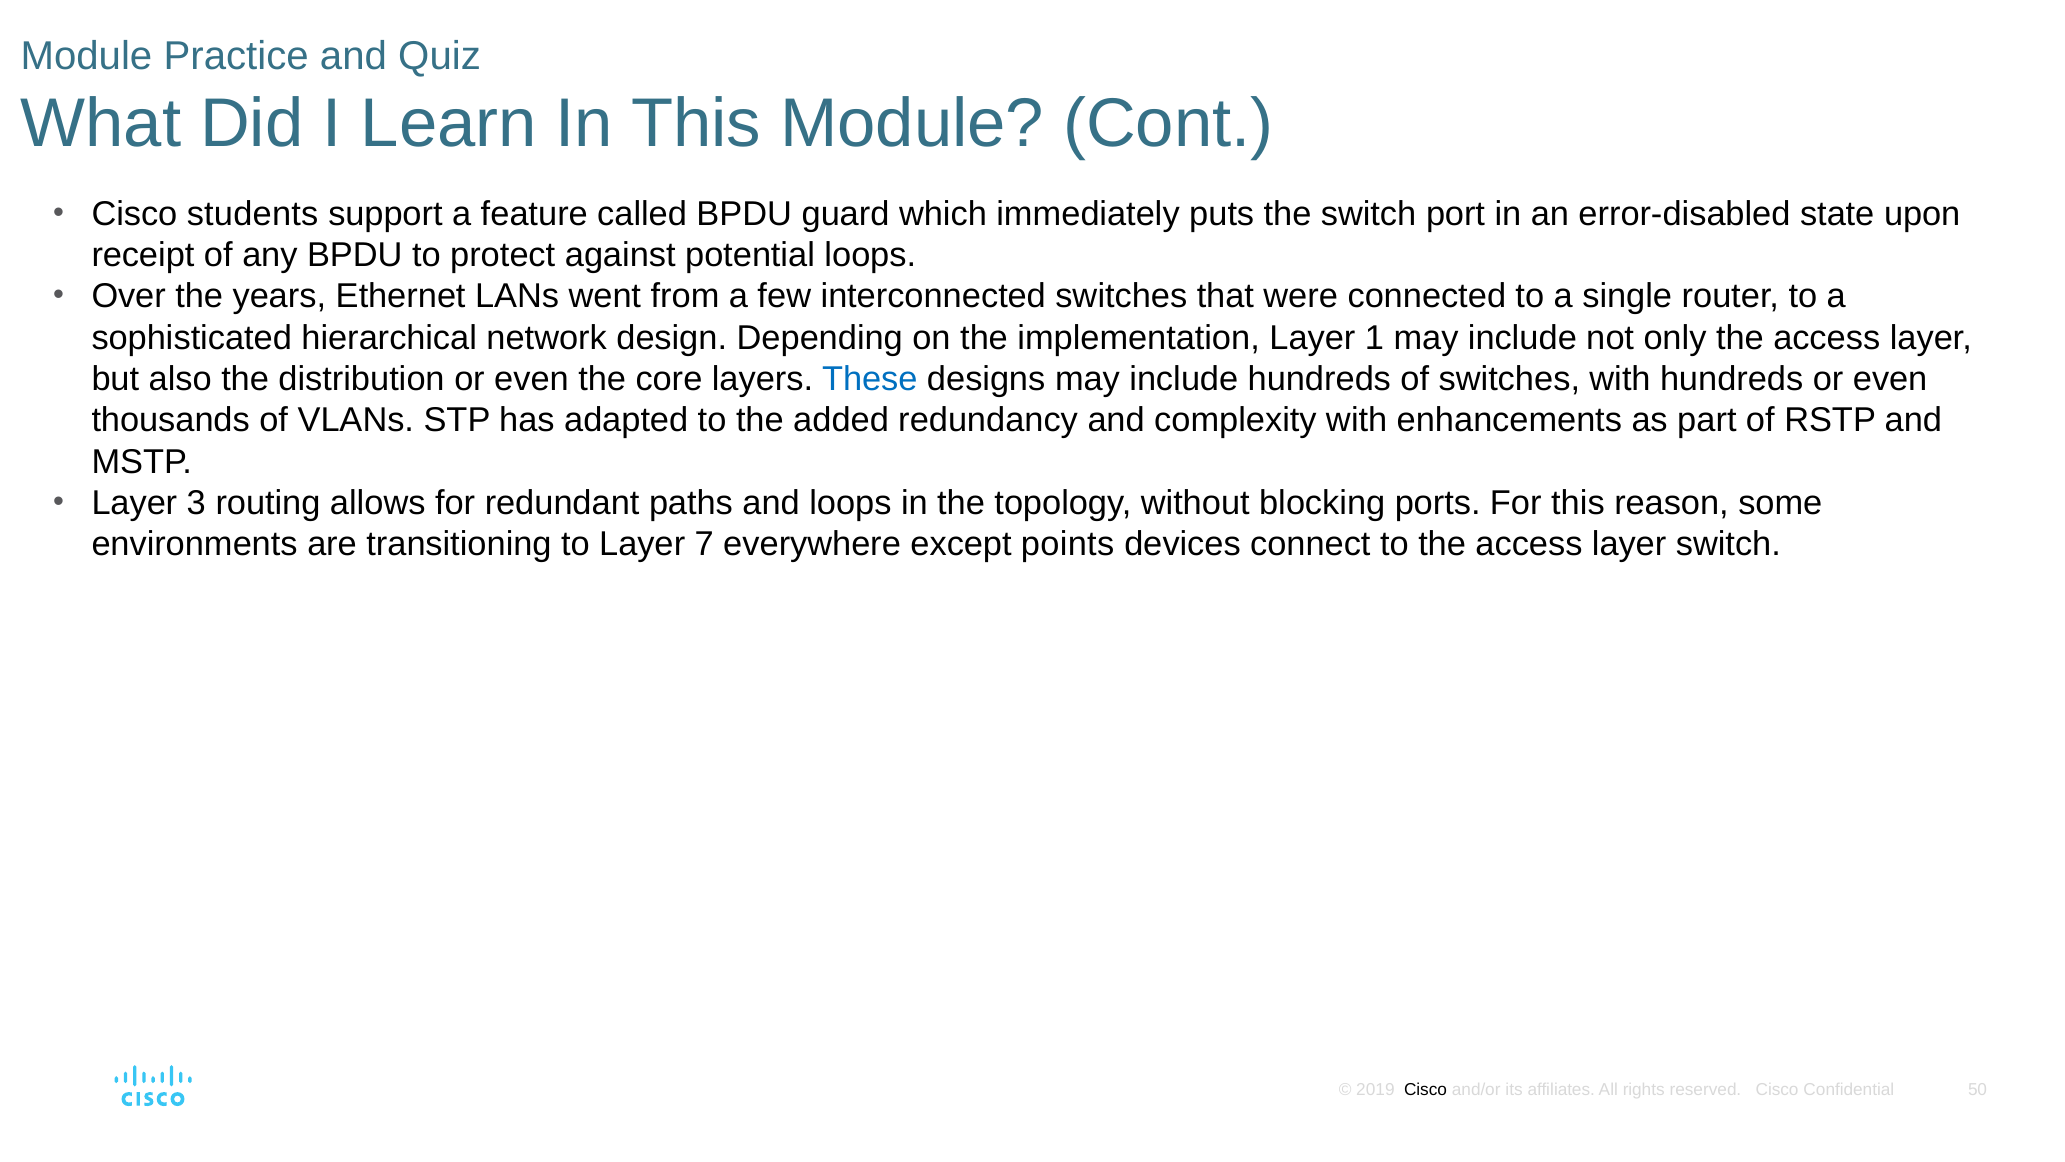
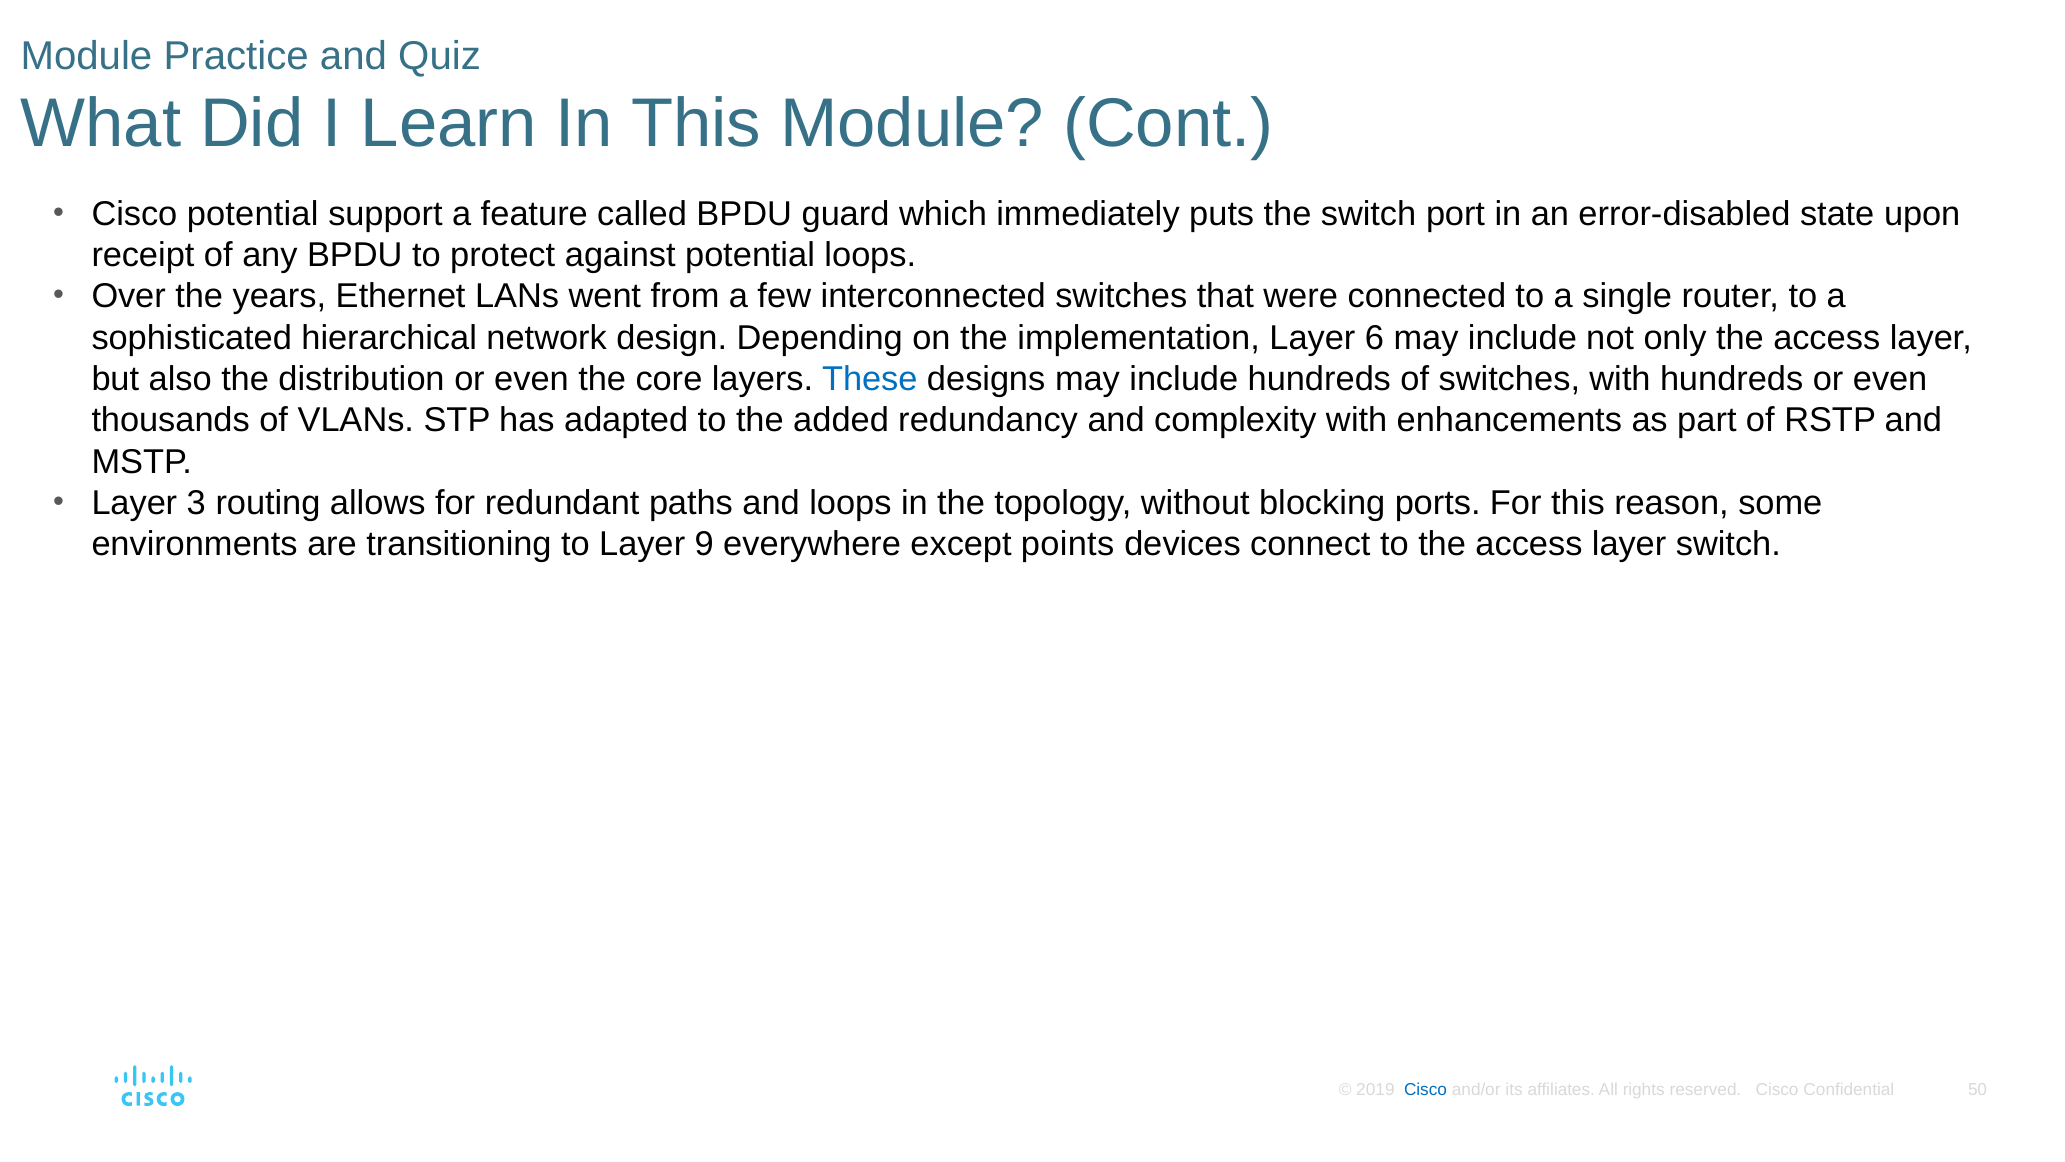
Cisco students: students -> potential
1: 1 -> 6
7: 7 -> 9
Cisco at (1426, 1089) colour: black -> blue
